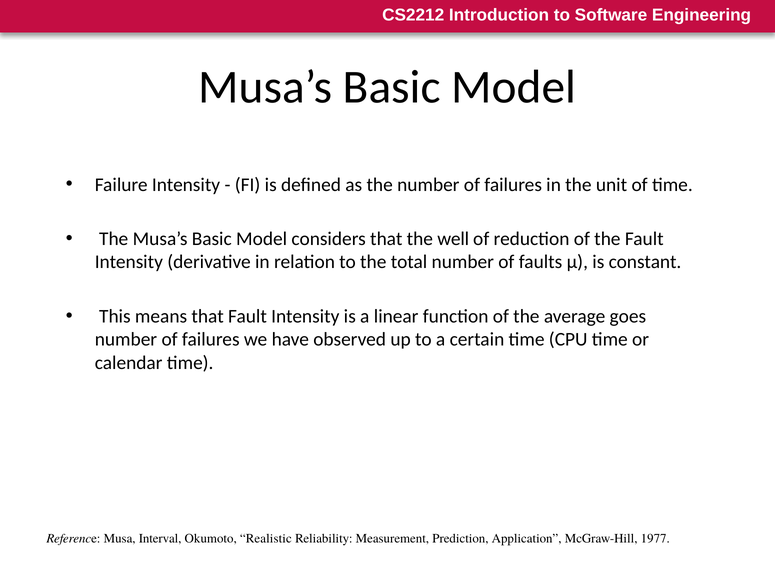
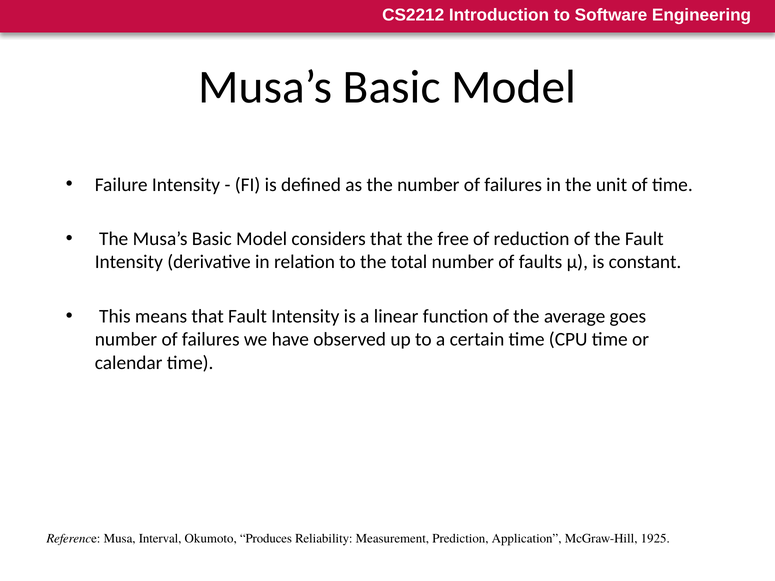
well: well -> free
Realistic: Realistic -> Produces
1977: 1977 -> 1925
